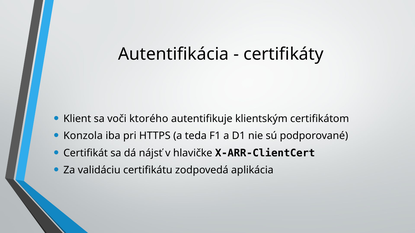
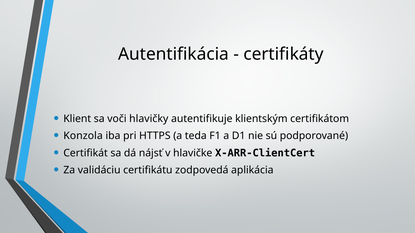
ktorého: ktorého -> hlavičky
